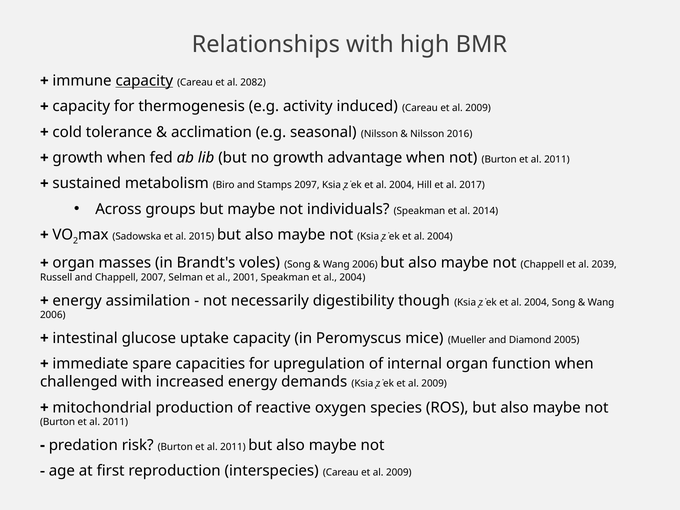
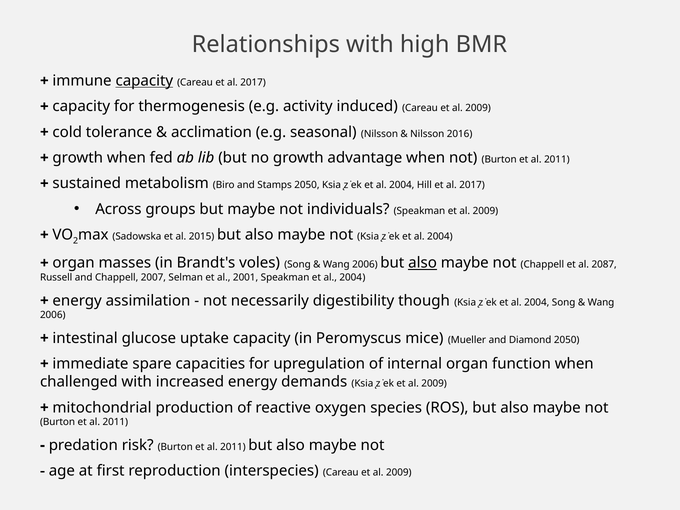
Careau et al 2082: 2082 -> 2017
Stamps 2097: 2097 -> 2050
Speakman et al 2014: 2014 -> 2009
also at (423, 263) underline: none -> present
2039: 2039 -> 2087
Diamond 2005: 2005 -> 2050
